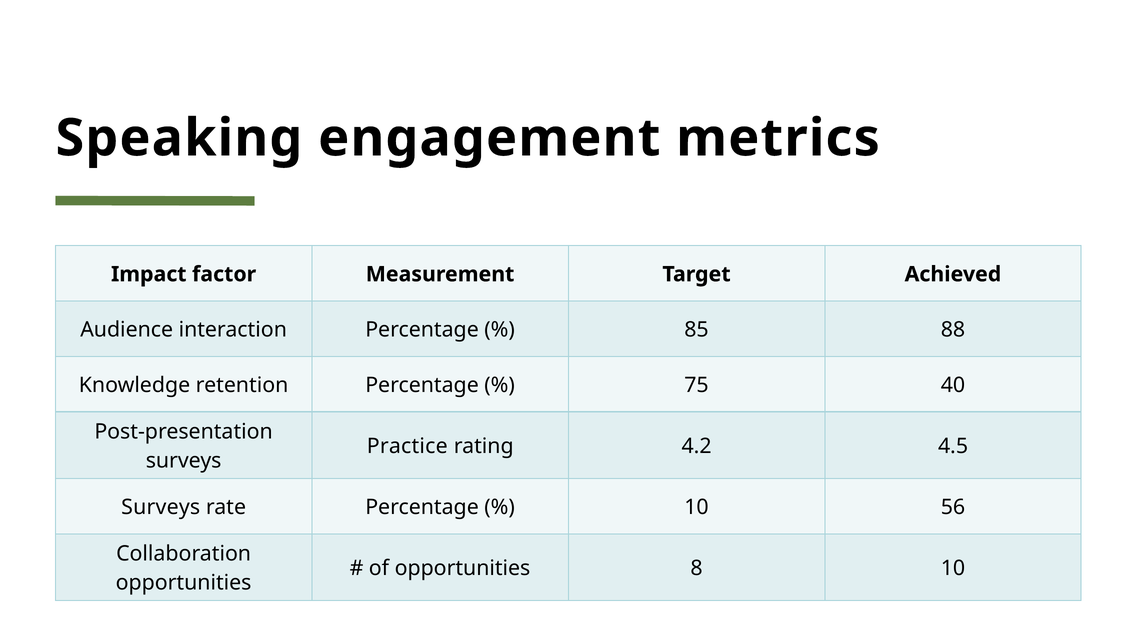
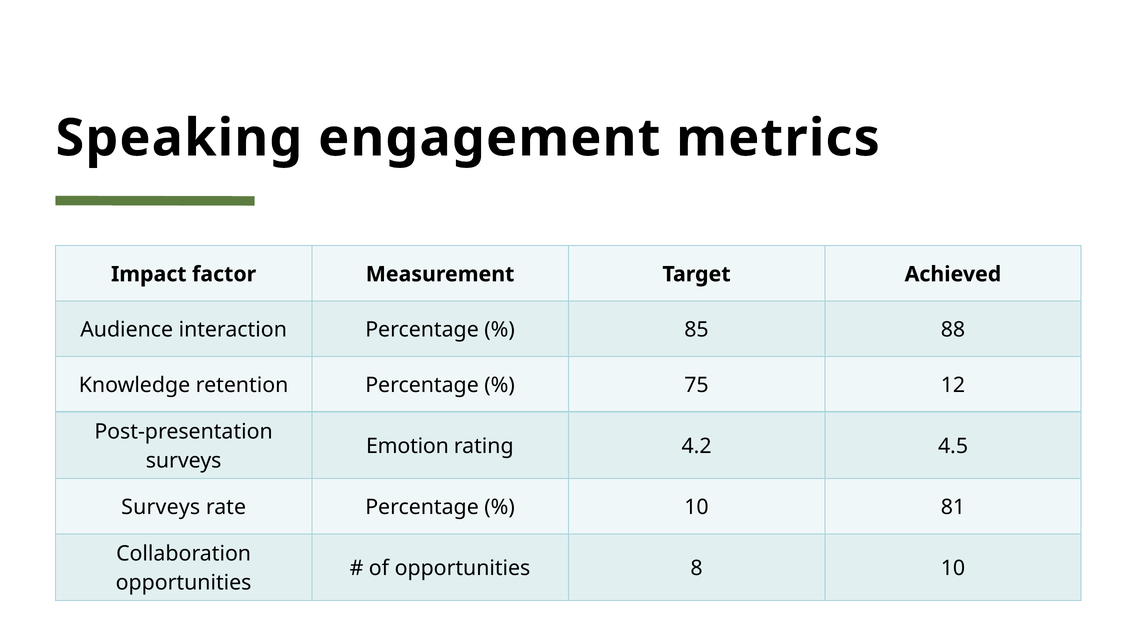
40: 40 -> 12
Practice: Practice -> Emotion
56: 56 -> 81
